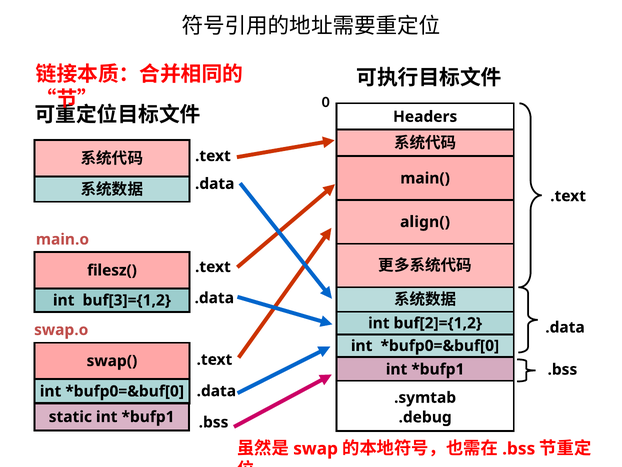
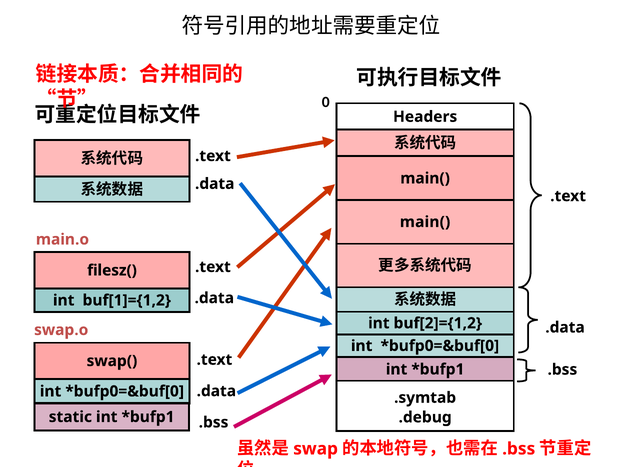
align( at (425, 222): align( -> main(
buf[3]={1,2: buf[3]={1,2 -> buf[1]={1,2
